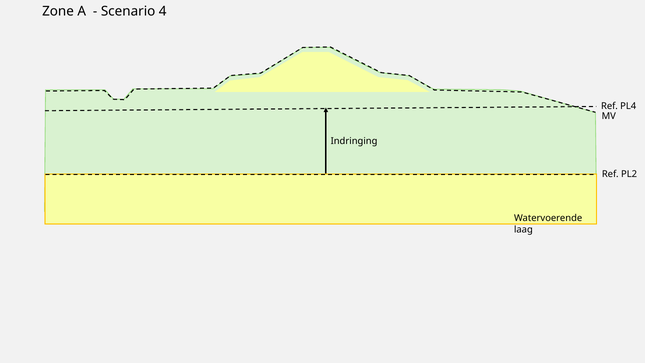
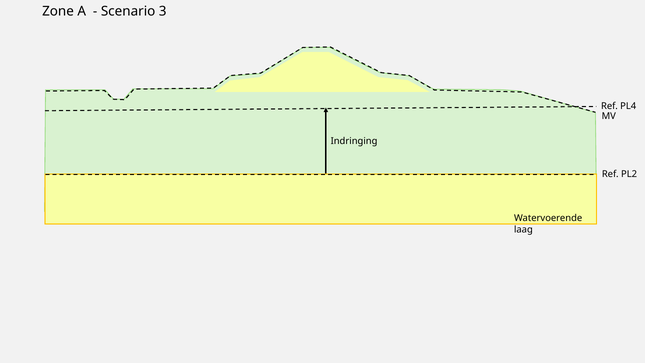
4: 4 -> 3
